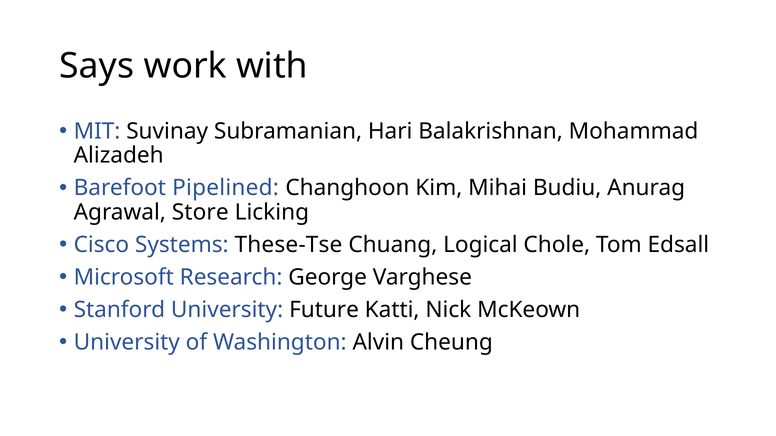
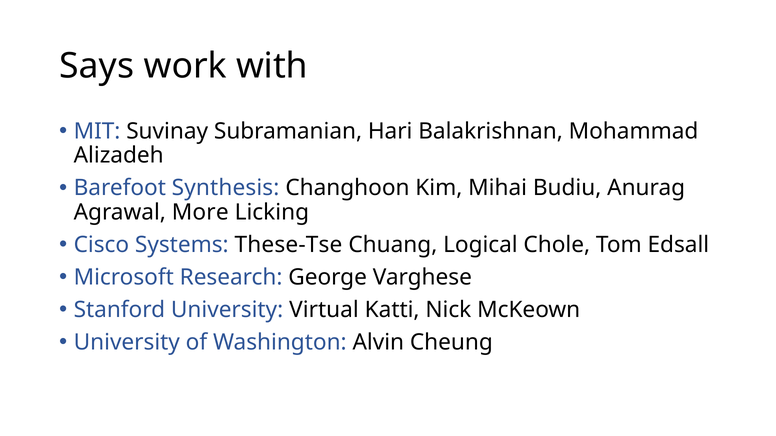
Pipelined: Pipelined -> Synthesis
Store: Store -> More
Future: Future -> Virtual
